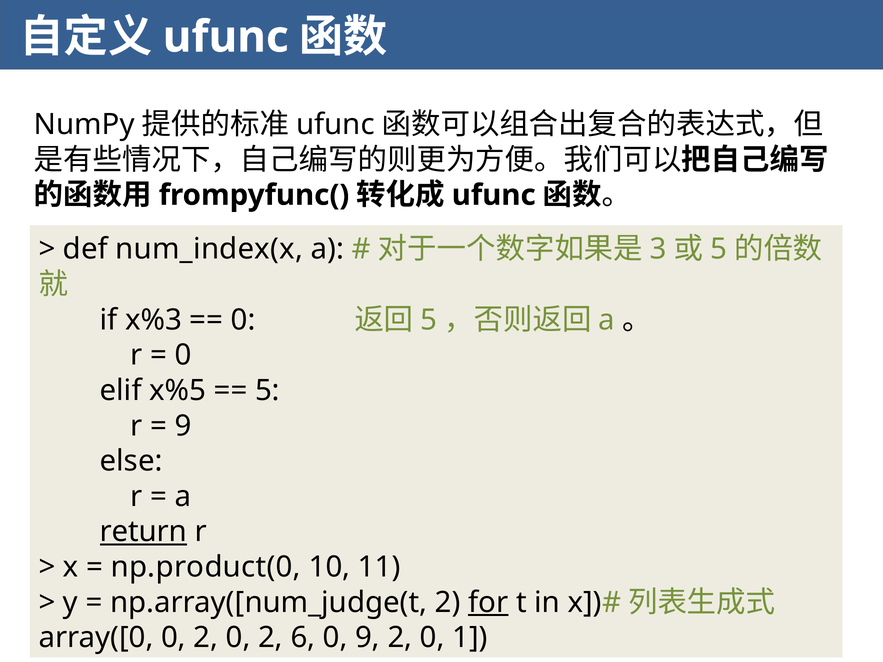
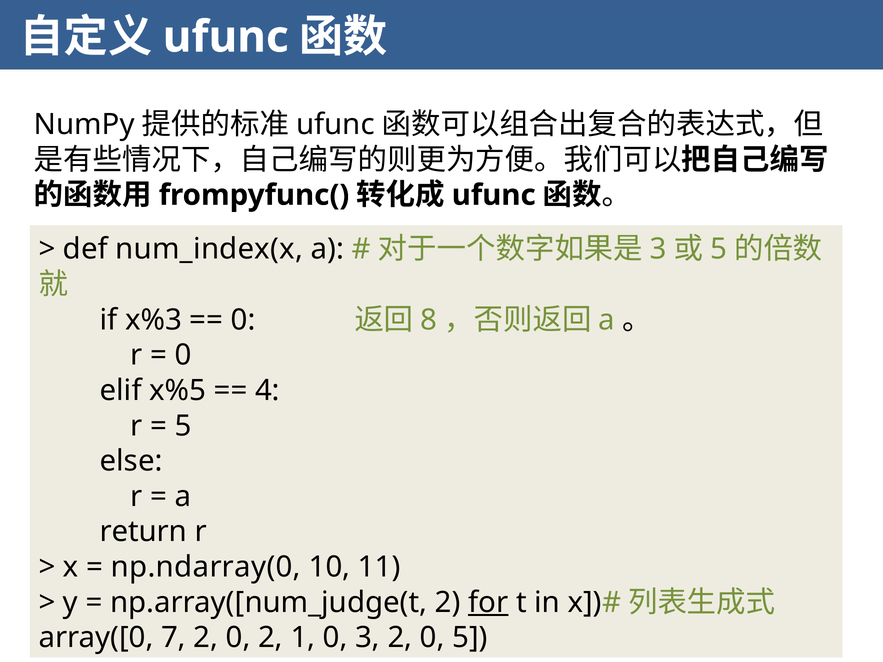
5 at (429, 320): 5 -> 8
5 at (267, 391): 5 -> 4
9 at (183, 426): 9 -> 5
return underline: present -> none
np.product(0: np.product(0 -> np.ndarray(0
array([0 0: 0 -> 7
6: 6 -> 1
0 9: 9 -> 3
0 1: 1 -> 5
